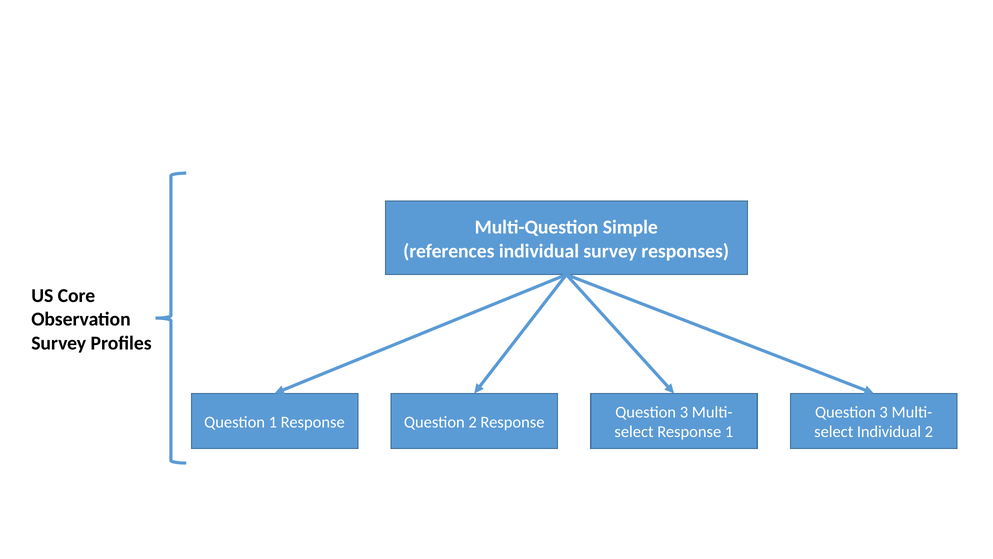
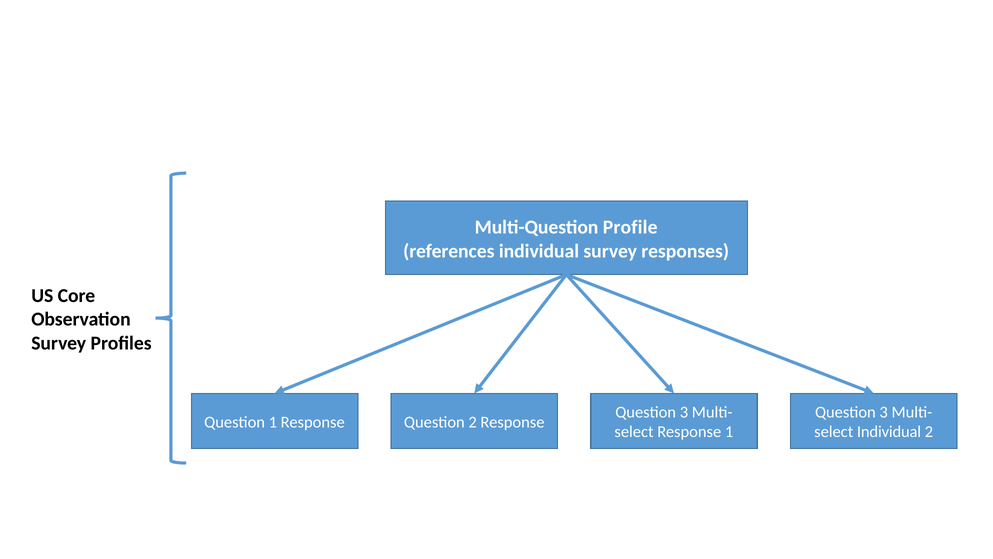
Simple: Simple -> Profile
